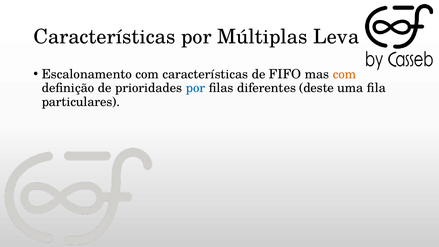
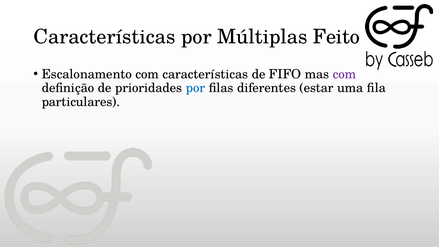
Leva: Leva -> Feito
com at (344, 74) colour: orange -> purple
deste: deste -> estar
